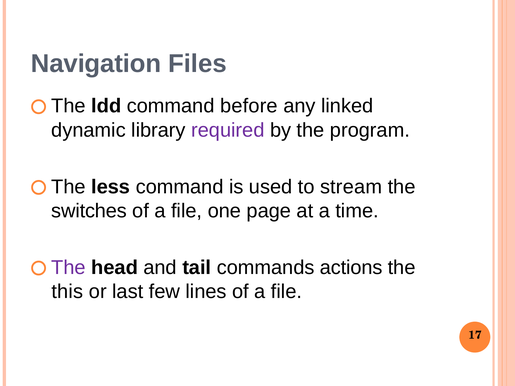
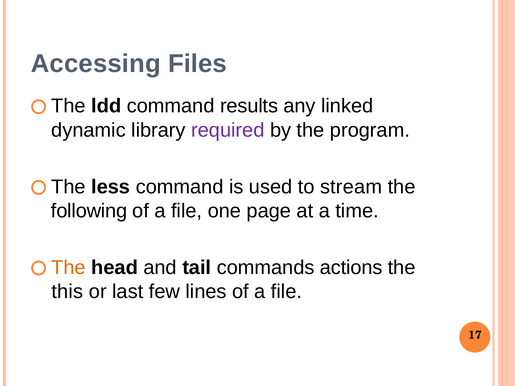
Navigation: Navigation -> Accessing
before: before -> results
switches: switches -> following
The at (68, 268) colour: purple -> orange
